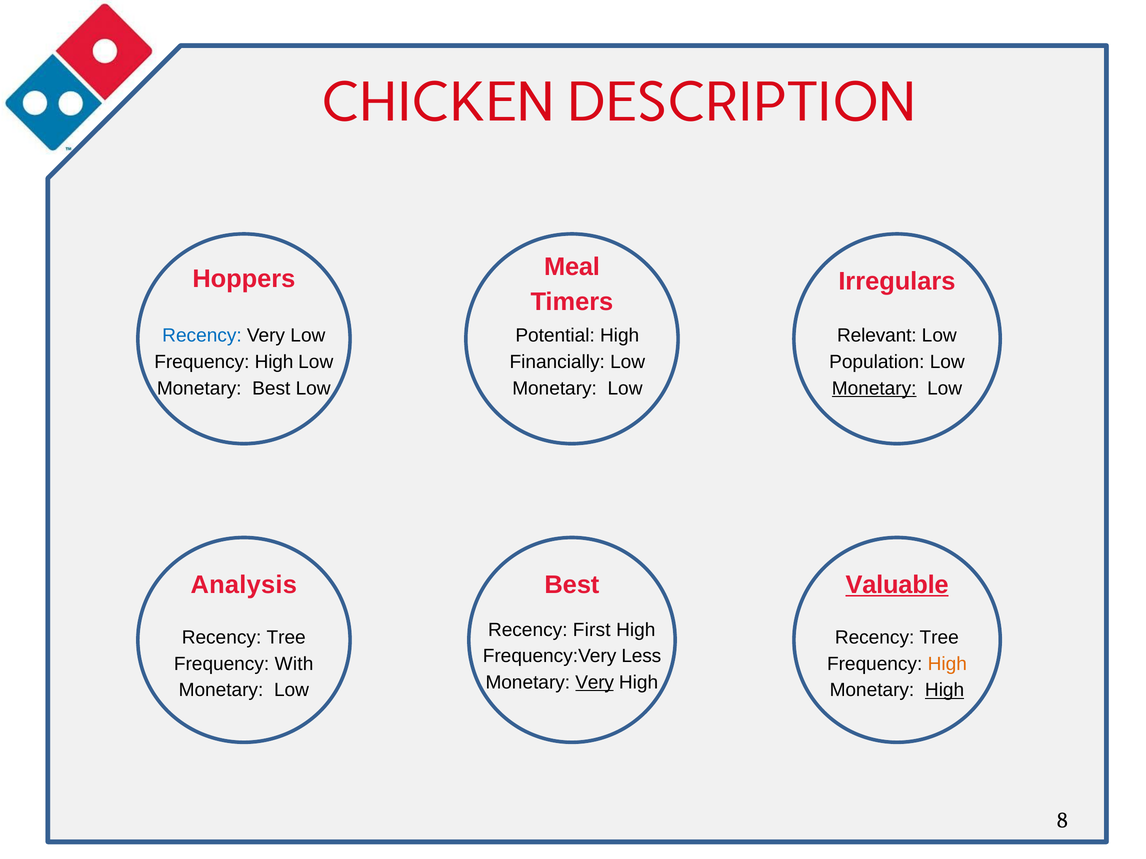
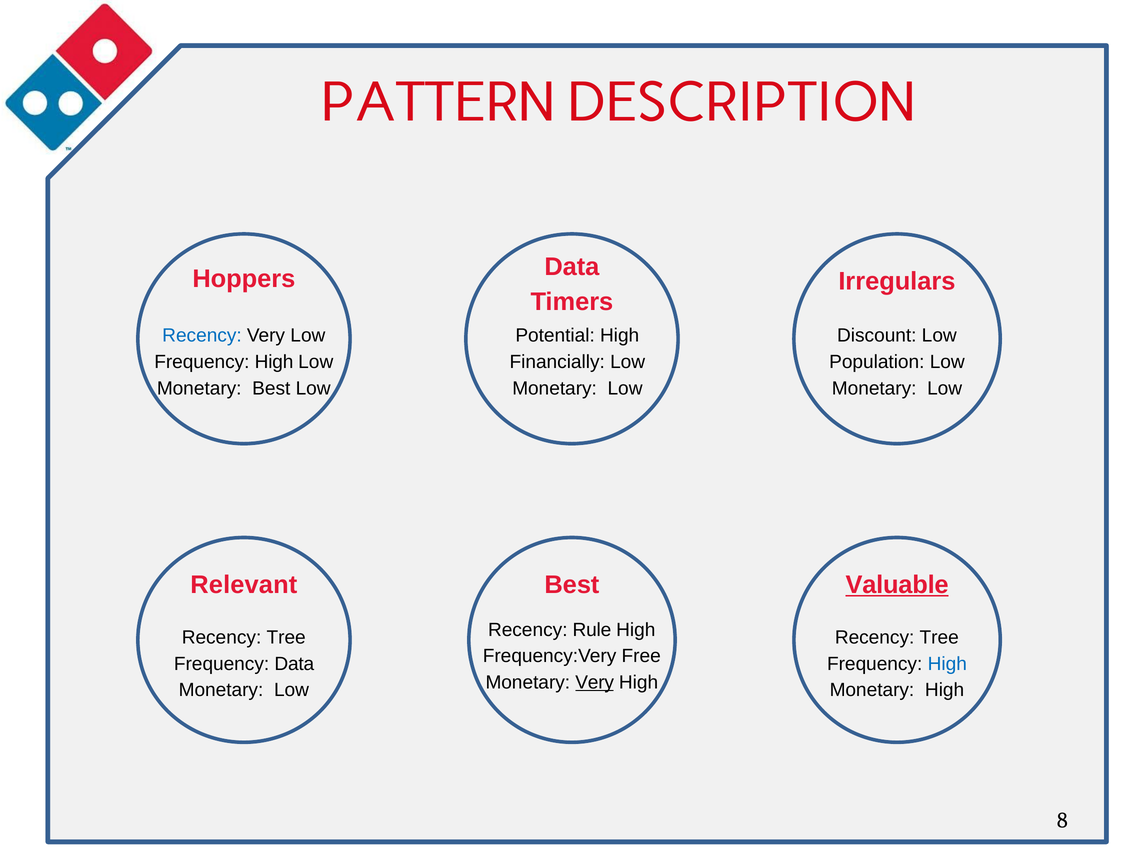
CHICKEN: CHICKEN -> PATTERN
Meal at (572, 267): Meal -> Data
Relevant: Relevant -> Discount
Monetary at (874, 389) underline: present -> none
Analysis: Analysis -> Relevant
First: First -> Rule
Less: Less -> Free
Frequency With: With -> Data
High at (947, 664) colour: orange -> blue
High at (945, 691) underline: present -> none
